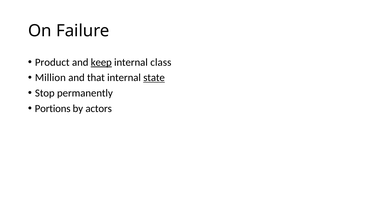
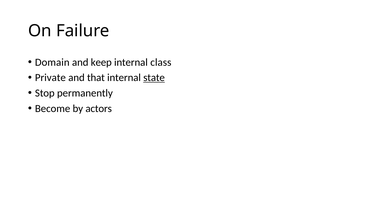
Product: Product -> Domain
keep underline: present -> none
Million: Million -> Private
Portions: Portions -> Become
